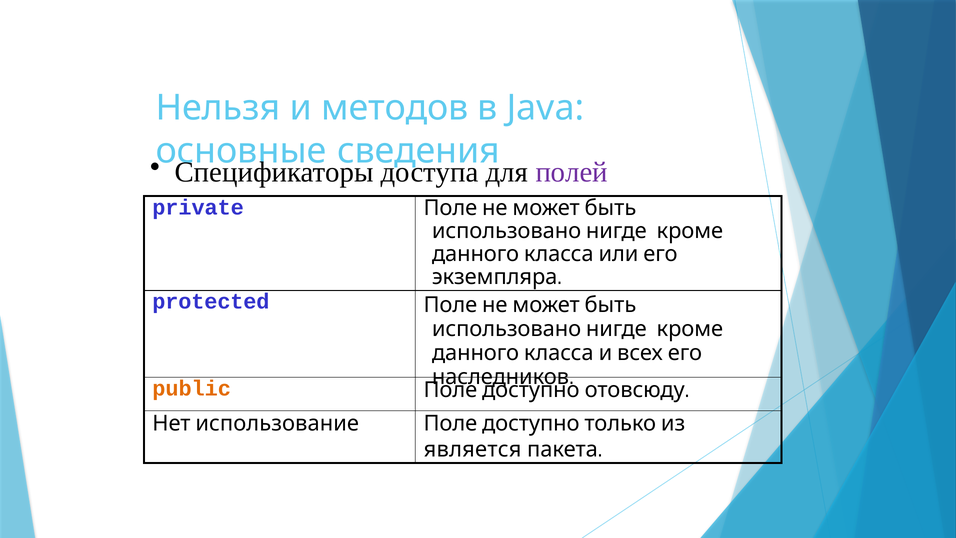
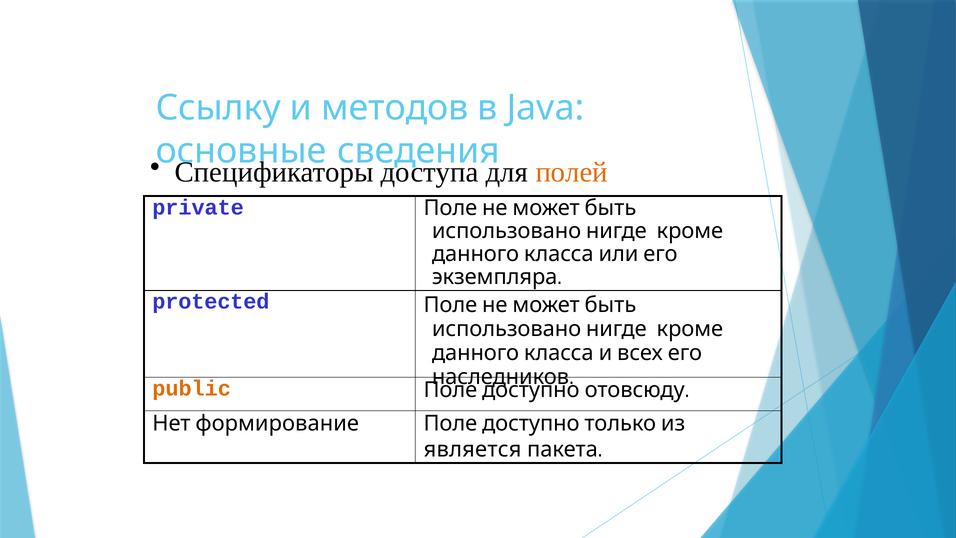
Нельзя: Нельзя -> Ссылку
полей colour: purple -> orange
использование: использование -> формирование
